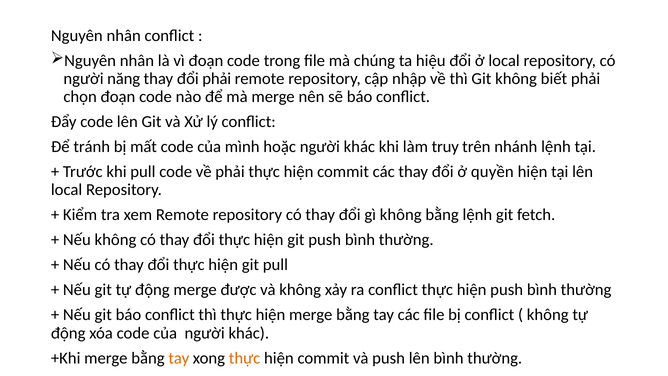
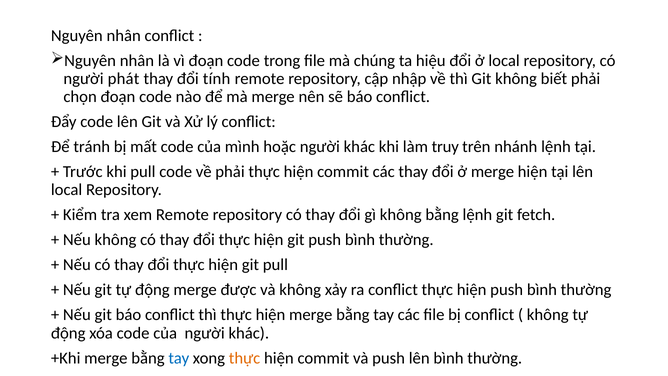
năng: năng -> phát
đổi phải: phải -> tính
ở quyền: quyền -> merge
tay at (179, 358) colour: orange -> blue
